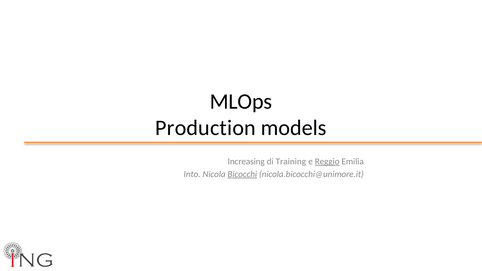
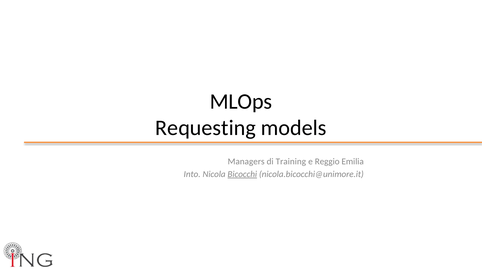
Production: Production -> Requesting
Increasing: Increasing -> Managers
Reggio underline: present -> none
